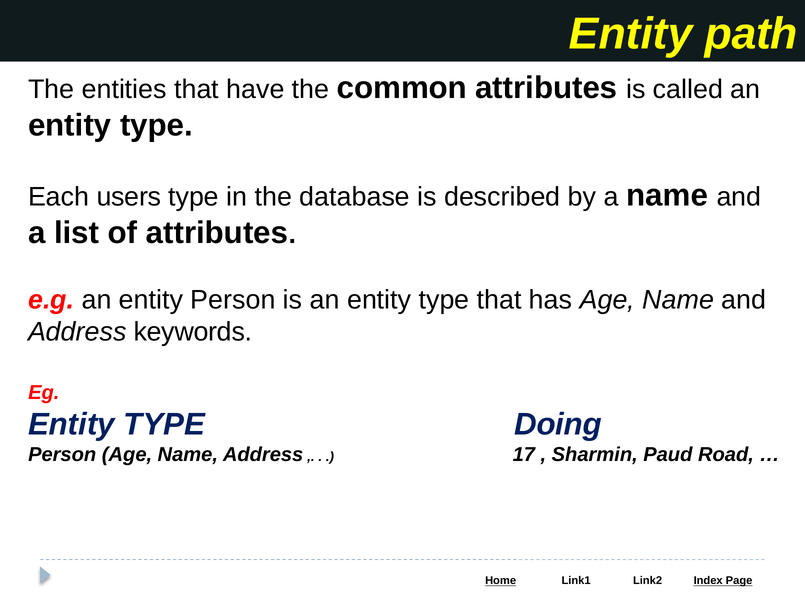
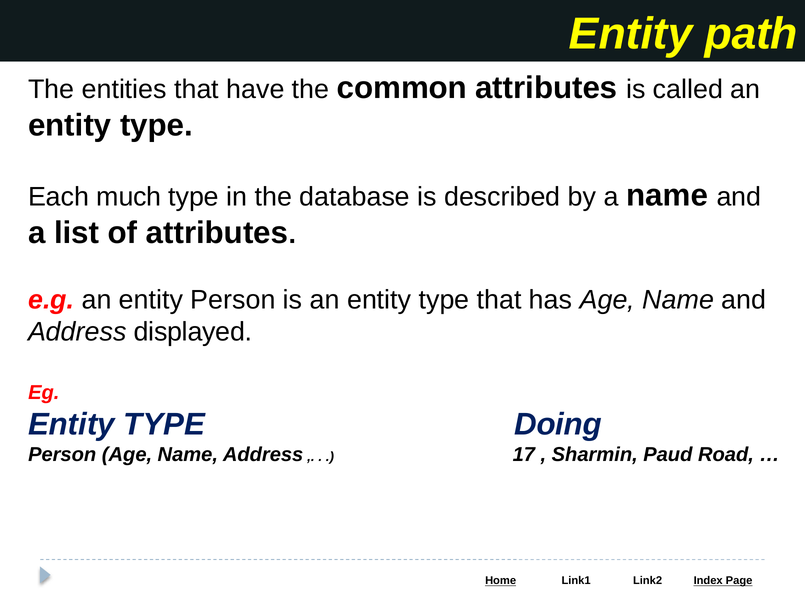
users: users -> much
keywords: keywords -> displayed
